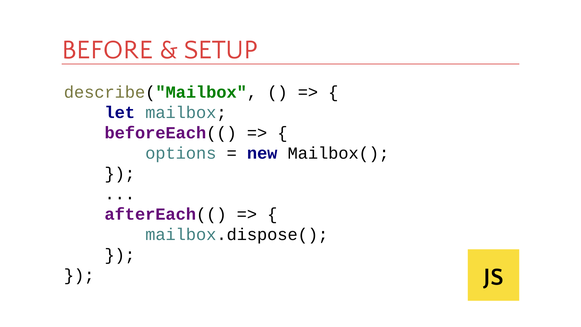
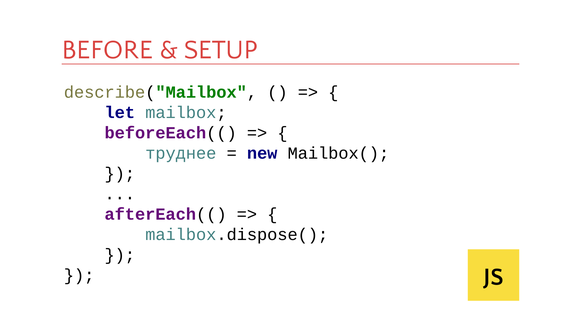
options: options -> труднее
